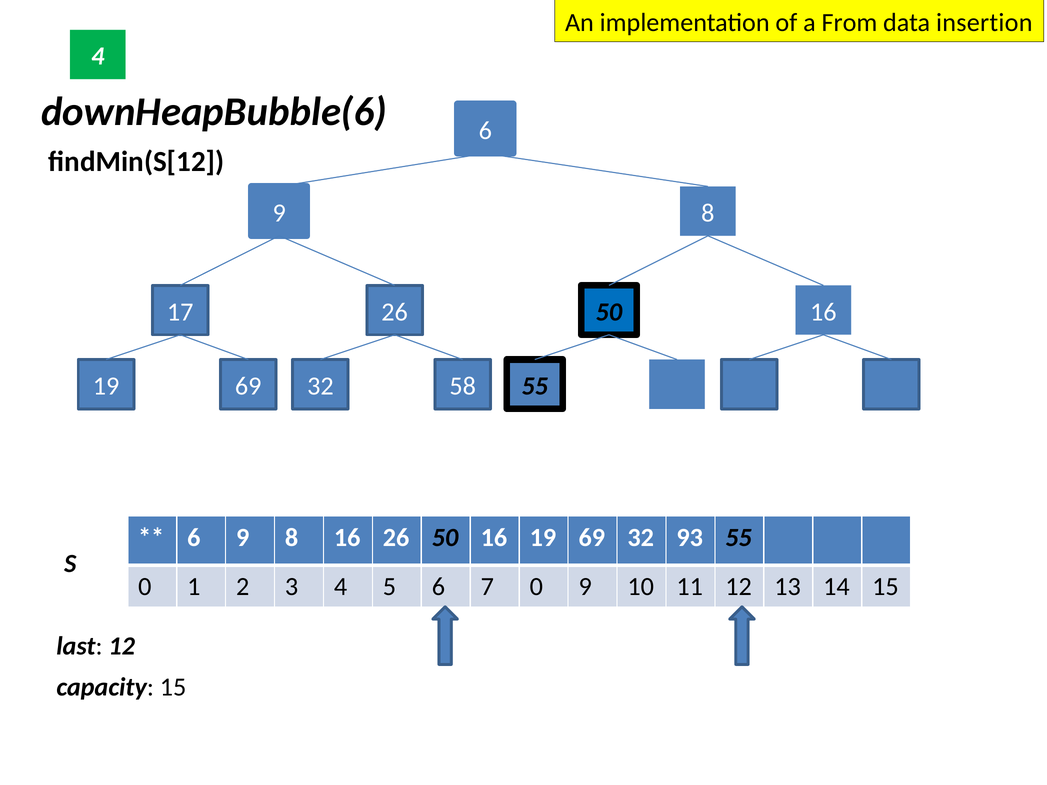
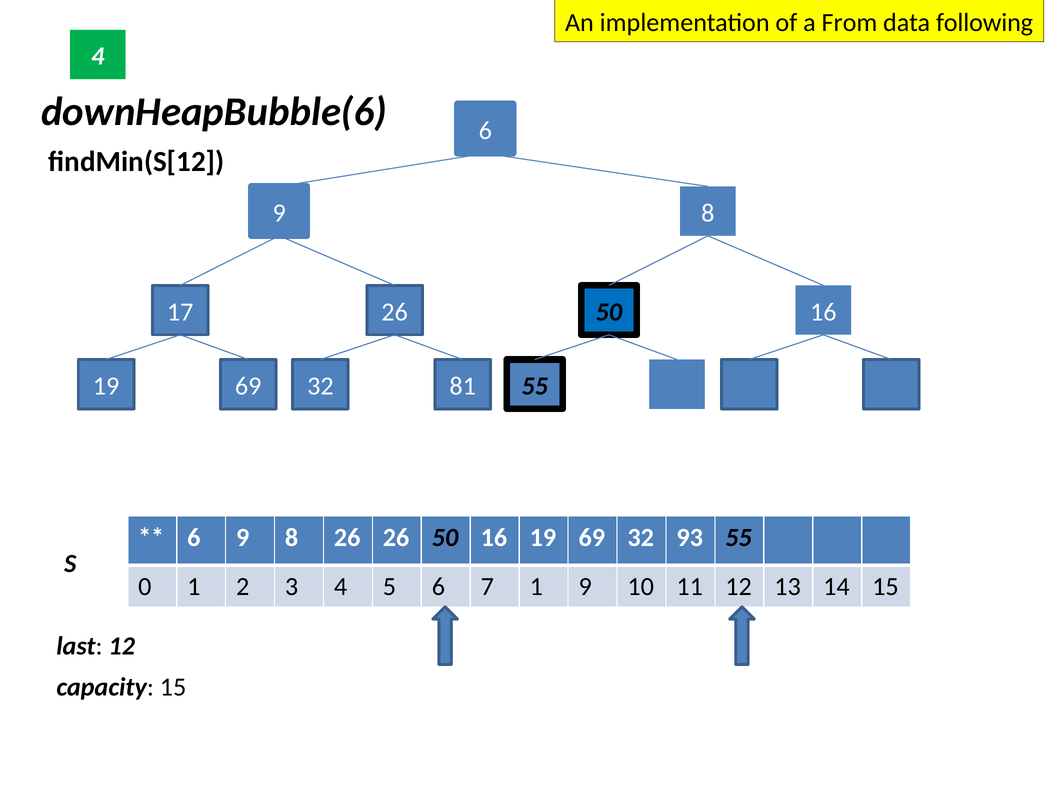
insertion: insertion -> following
58: 58 -> 81
8 16: 16 -> 26
7 0: 0 -> 1
